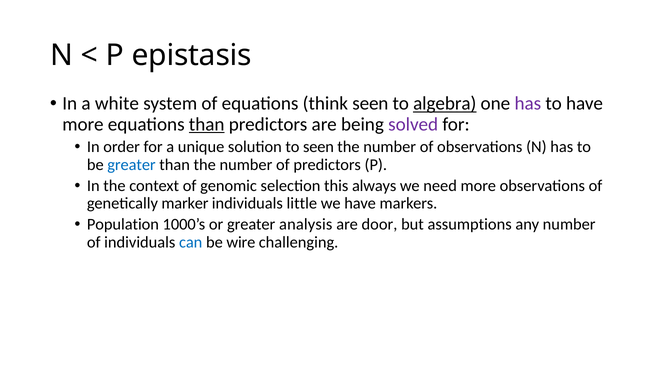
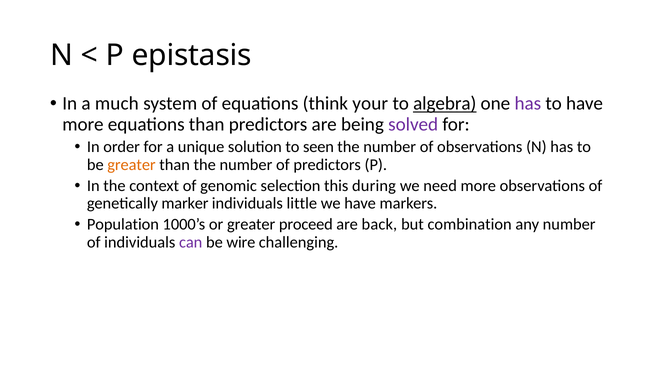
white: white -> much
think seen: seen -> your
than at (207, 124) underline: present -> none
greater at (131, 165) colour: blue -> orange
always: always -> during
analysis: analysis -> proceed
door: door -> back
assumptions: assumptions -> combination
can colour: blue -> purple
